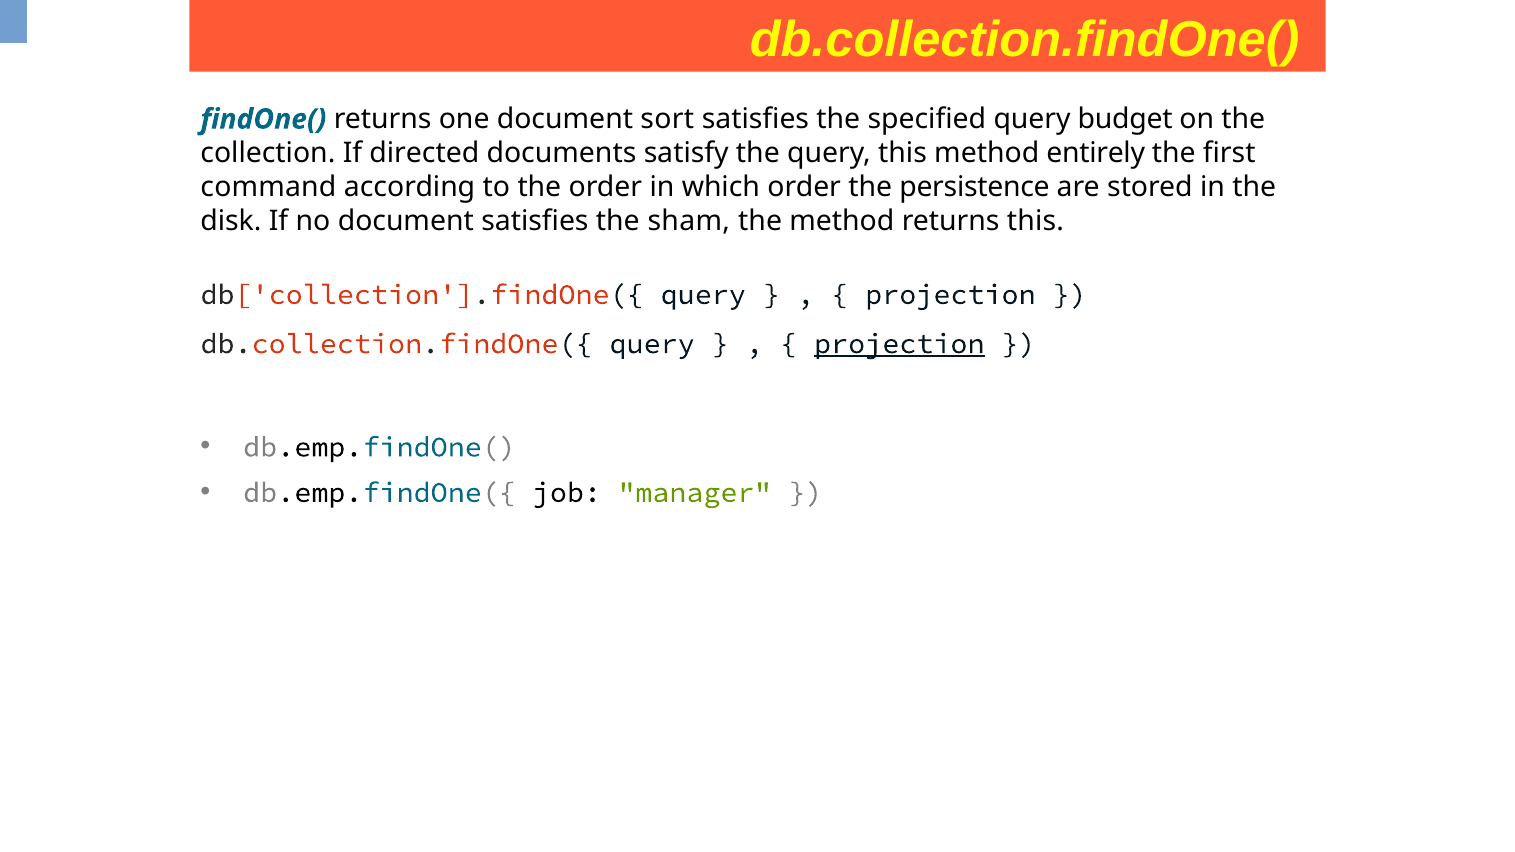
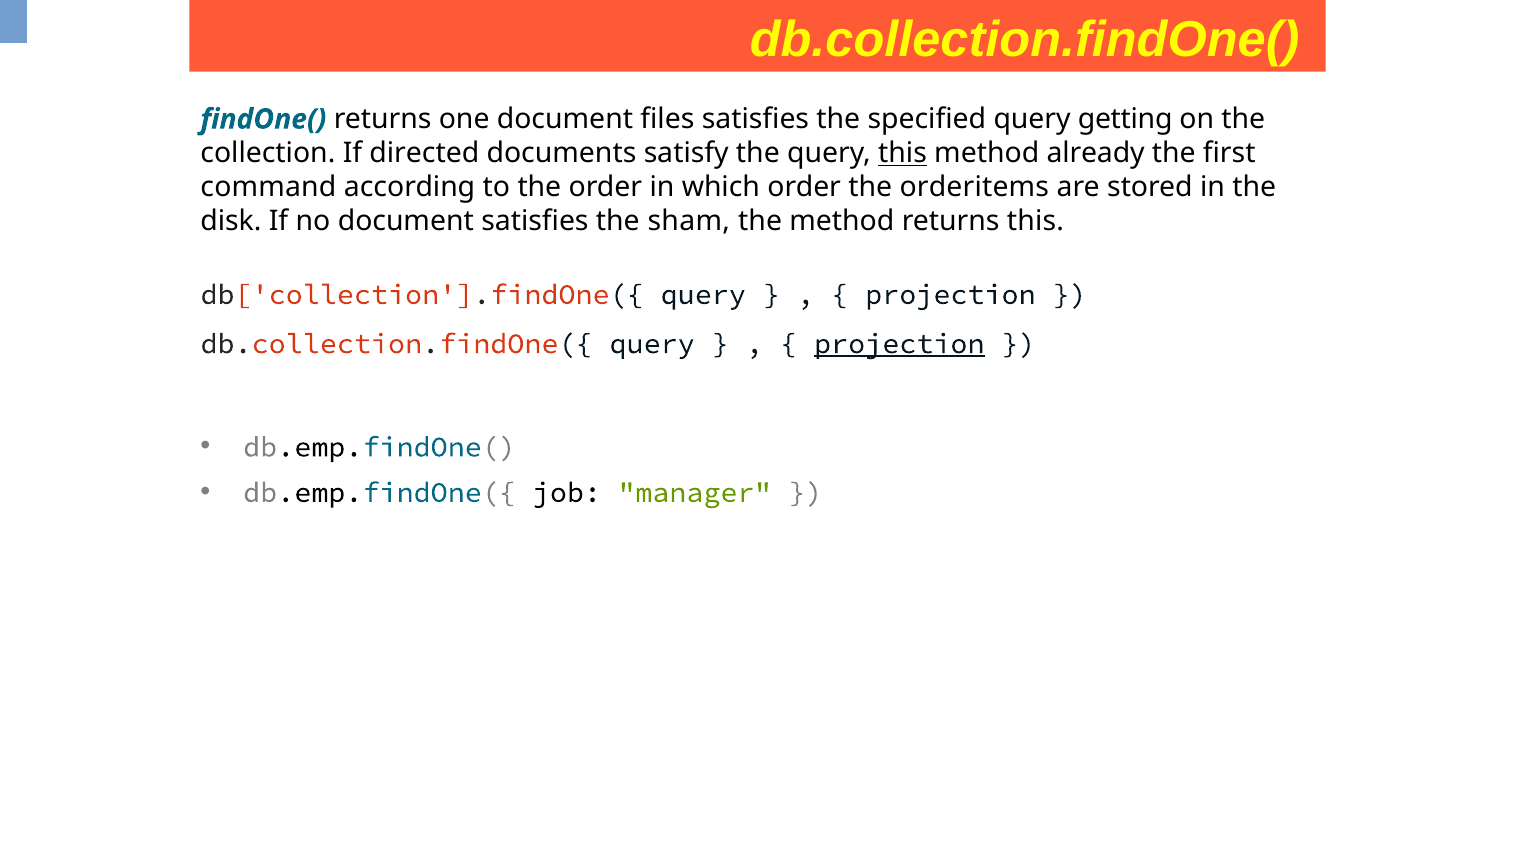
sort: sort -> files
budget: budget -> getting
this at (903, 153) underline: none -> present
entirely: entirely -> already
persistence: persistence -> orderitems
